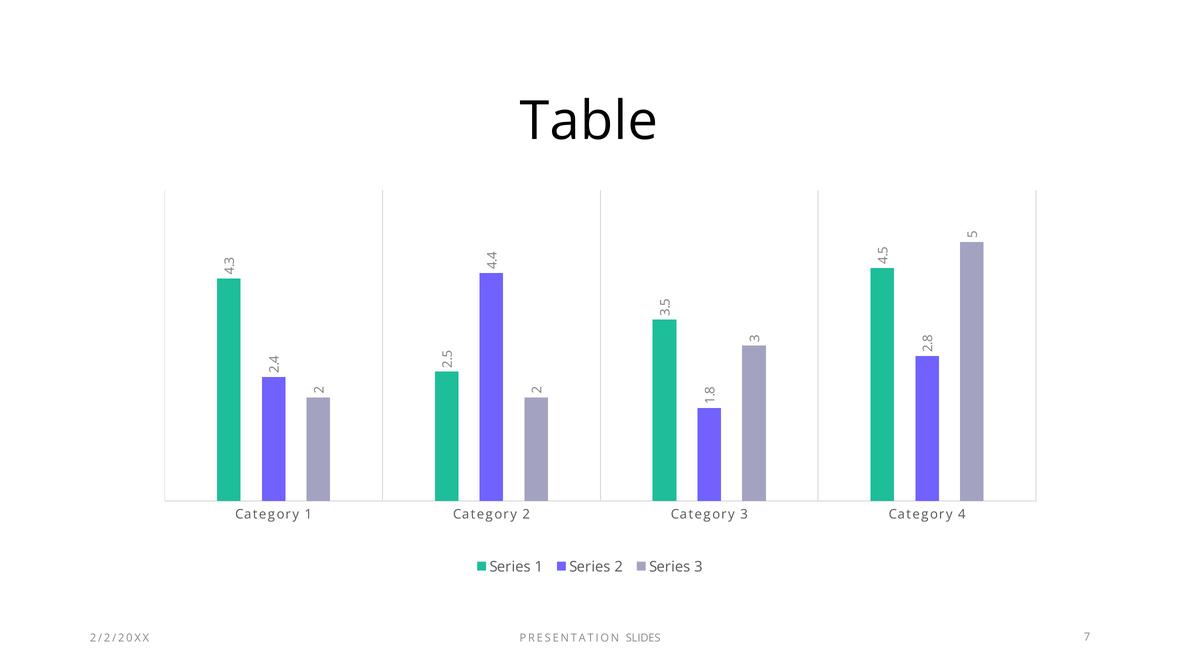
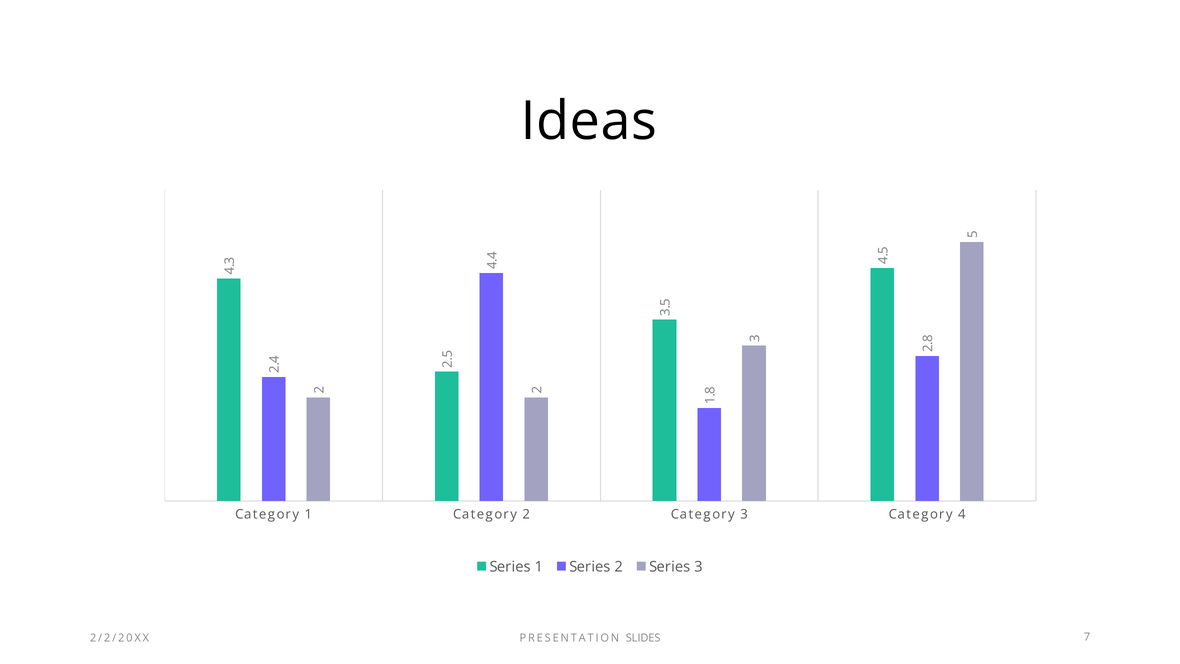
Table: Table -> Ideas
